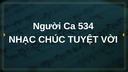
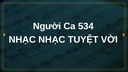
NHẠC CHÚC: CHÚC -> NHẠC
